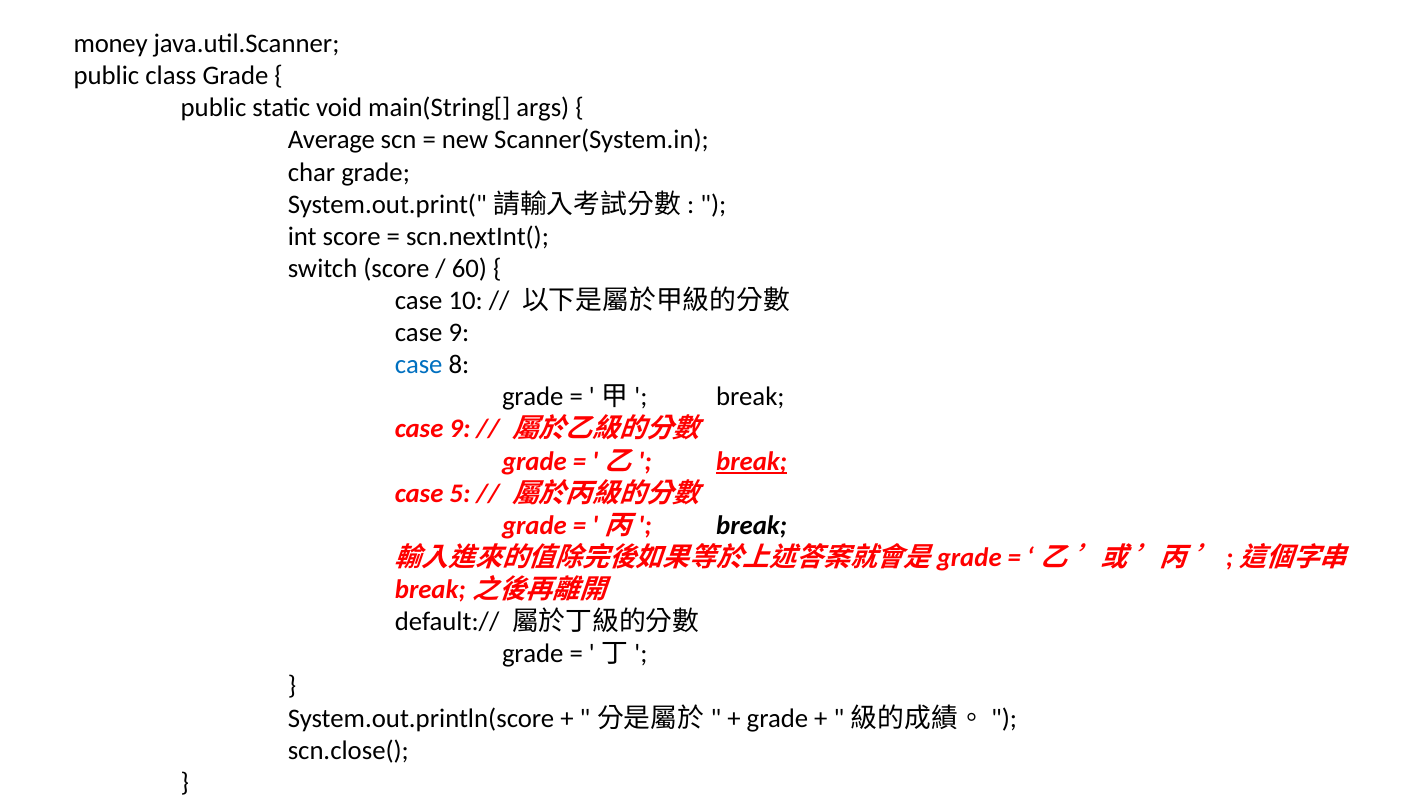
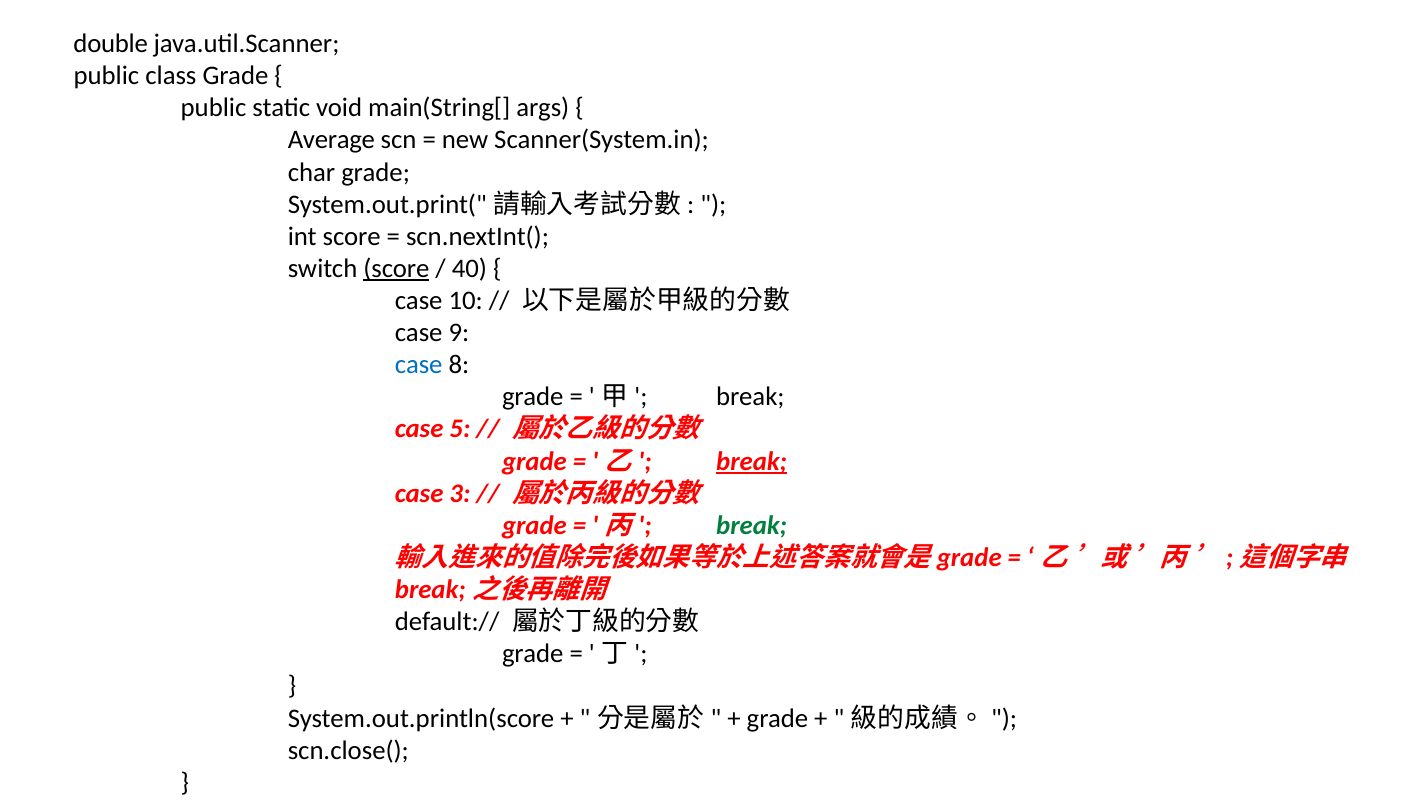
money: money -> double
score at (396, 269) underline: none -> present
60: 60 -> 40
9 at (460, 429): 9 -> 5
5: 5 -> 3
break at (752, 526) colour: black -> green
